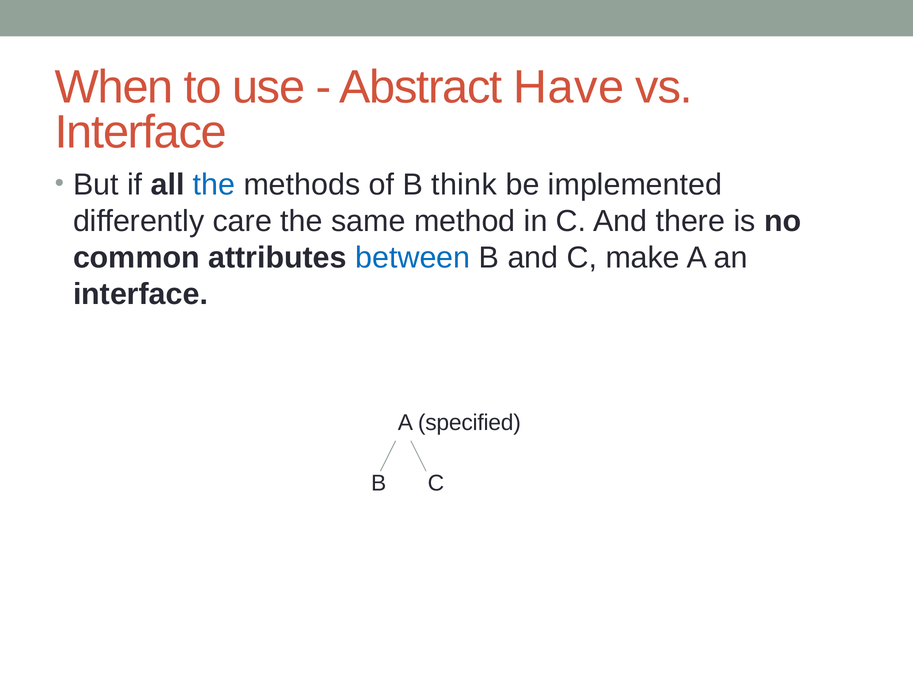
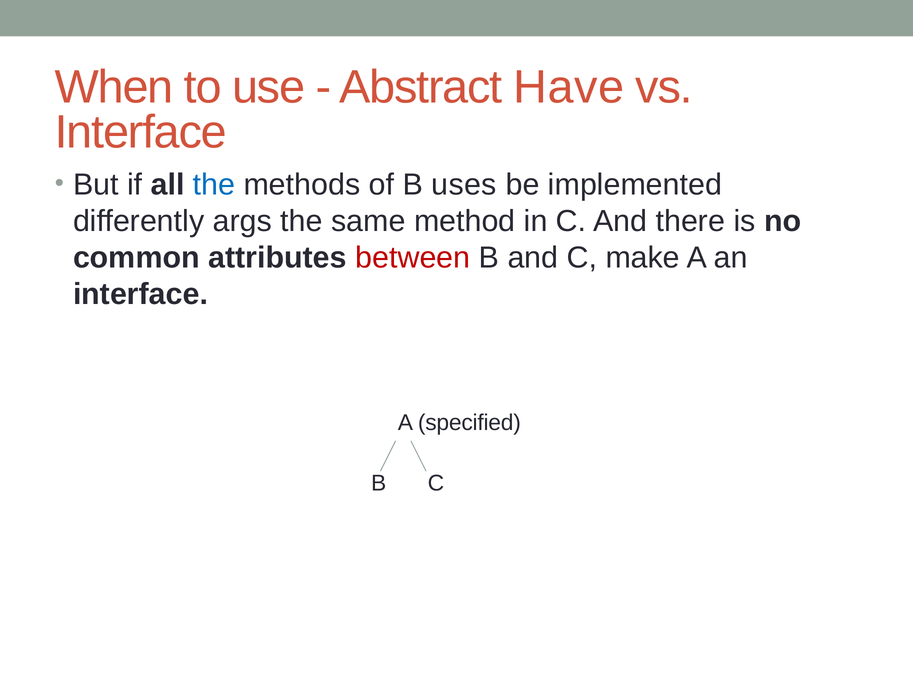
think: think -> uses
care: care -> args
between colour: blue -> red
